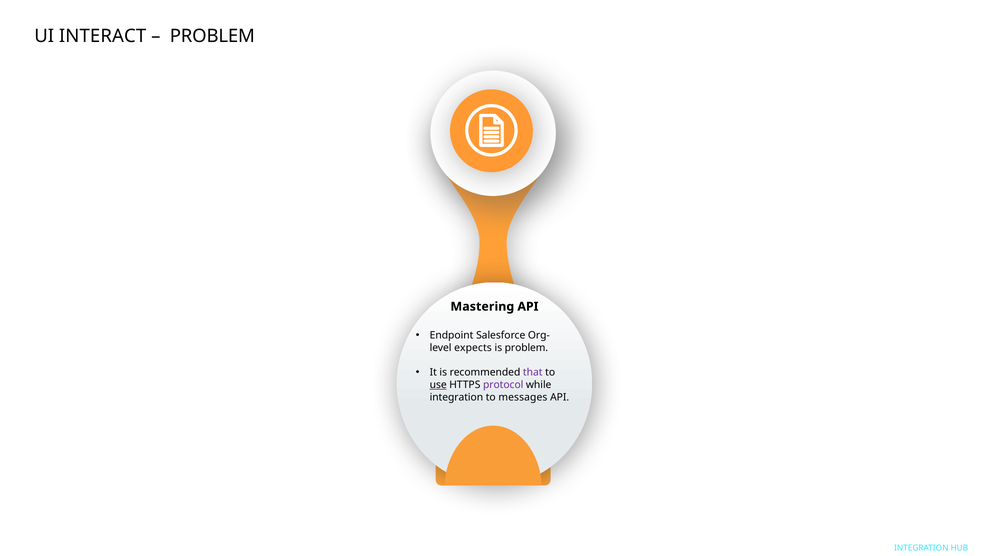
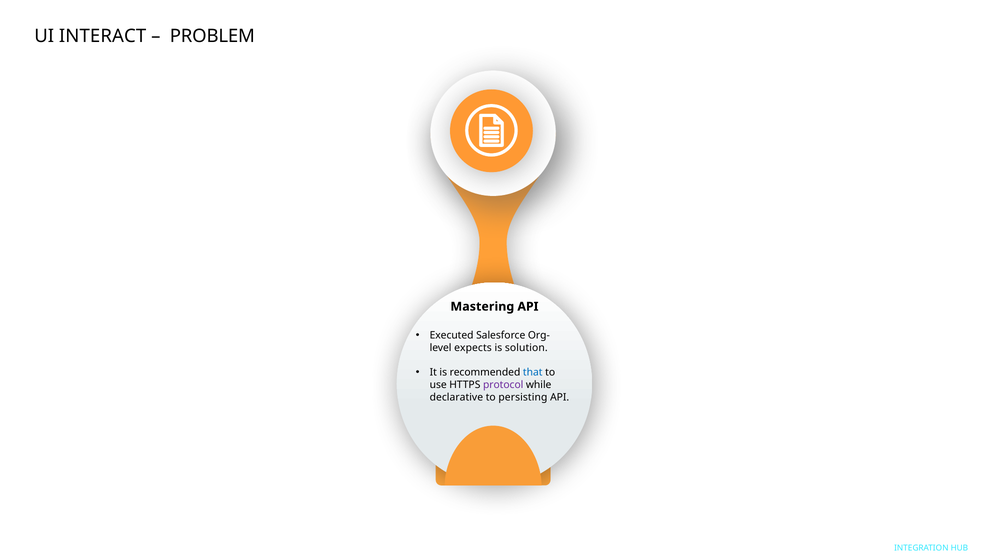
Endpoint: Endpoint -> Executed
is problem: problem -> solution
that colour: purple -> blue
use underline: present -> none
integration at (456, 398): integration -> declarative
messages: messages -> persisting
